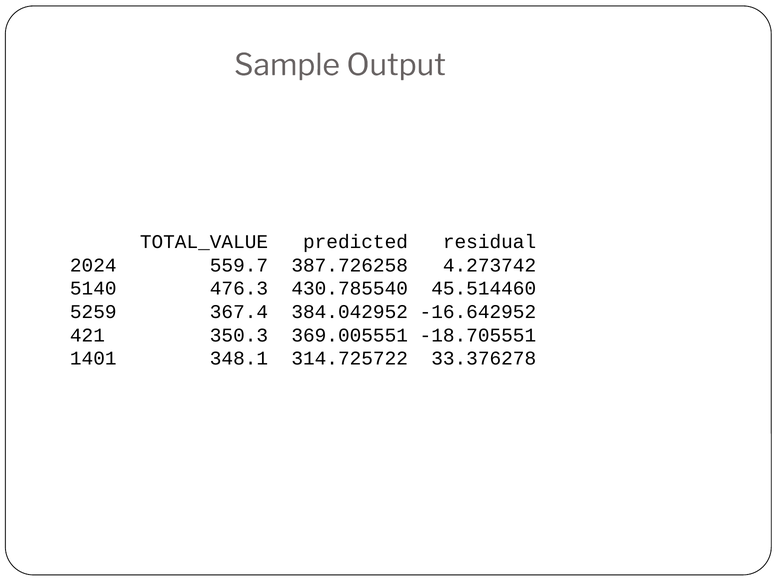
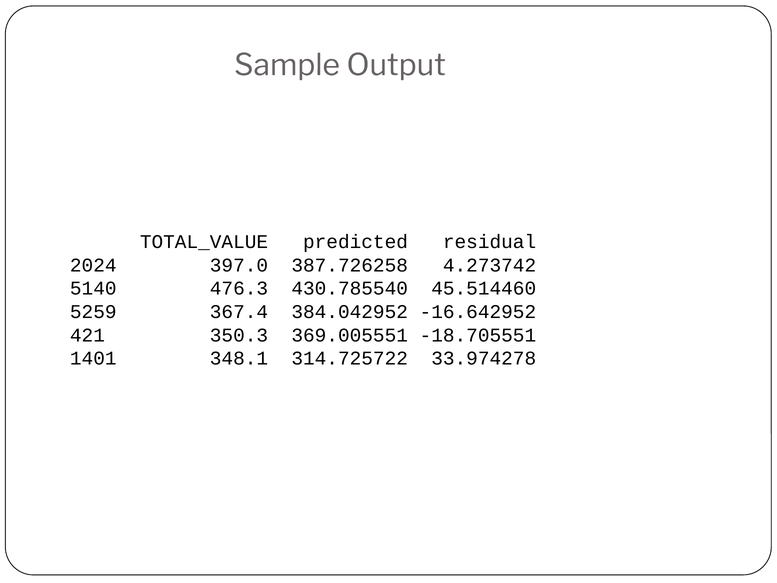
559.7: 559.7 -> 397.0
33.376278: 33.376278 -> 33.974278
